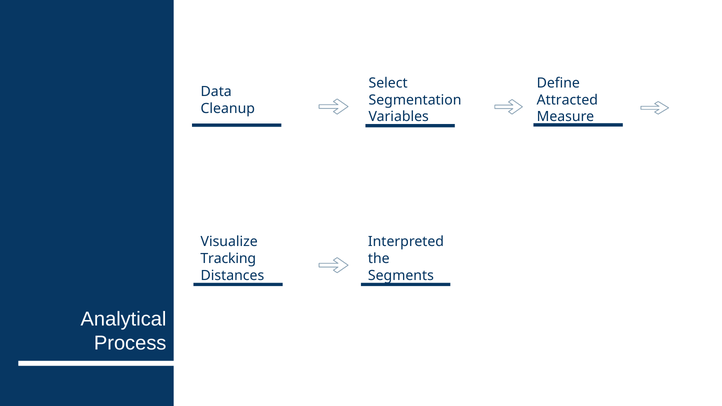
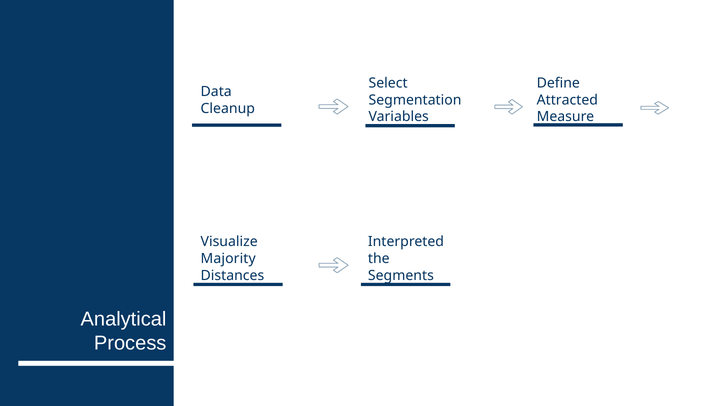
Tracking: Tracking -> Majority
